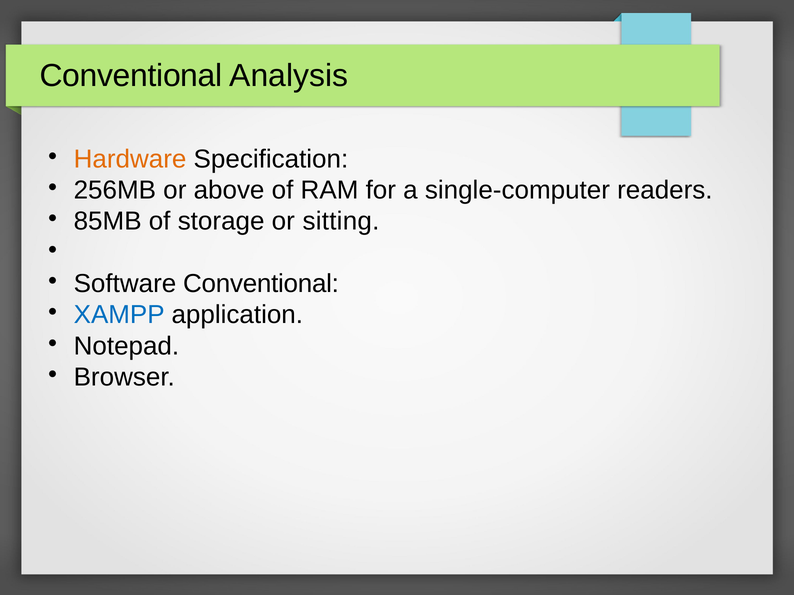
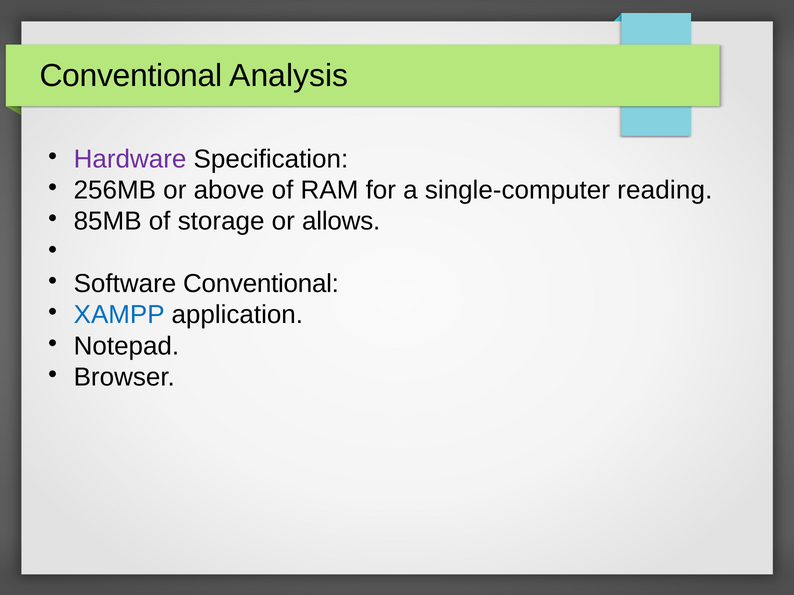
Hardware colour: orange -> purple
readers: readers -> reading
sitting: sitting -> allows
